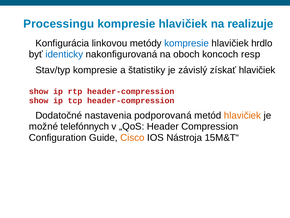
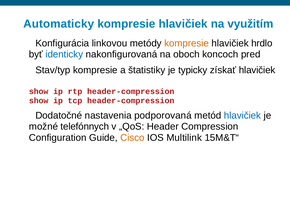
Processingu: Processingu -> Automaticky
realizuje: realizuje -> využitím
kompresie at (187, 43) colour: blue -> orange
resp: resp -> pred
závislý: závislý -> typicky
hlavičiek at (242, 115) colour: orange -> blue
Nástroja: Nástroja -> Multilink
